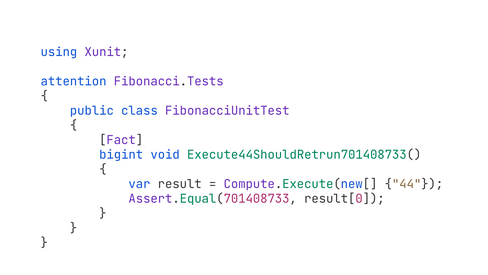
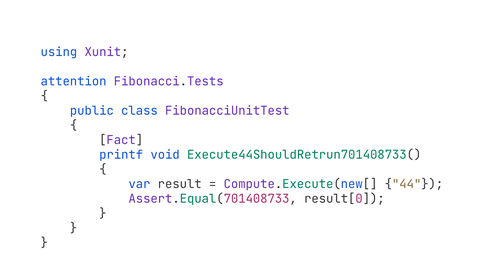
bigint: bigint -> printf
